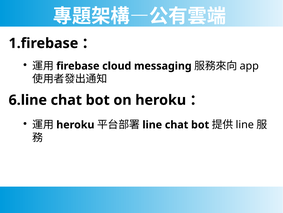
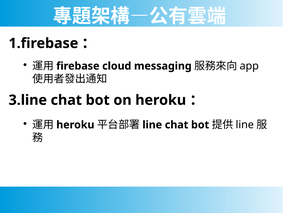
6.line: 6.line -> 3.line
